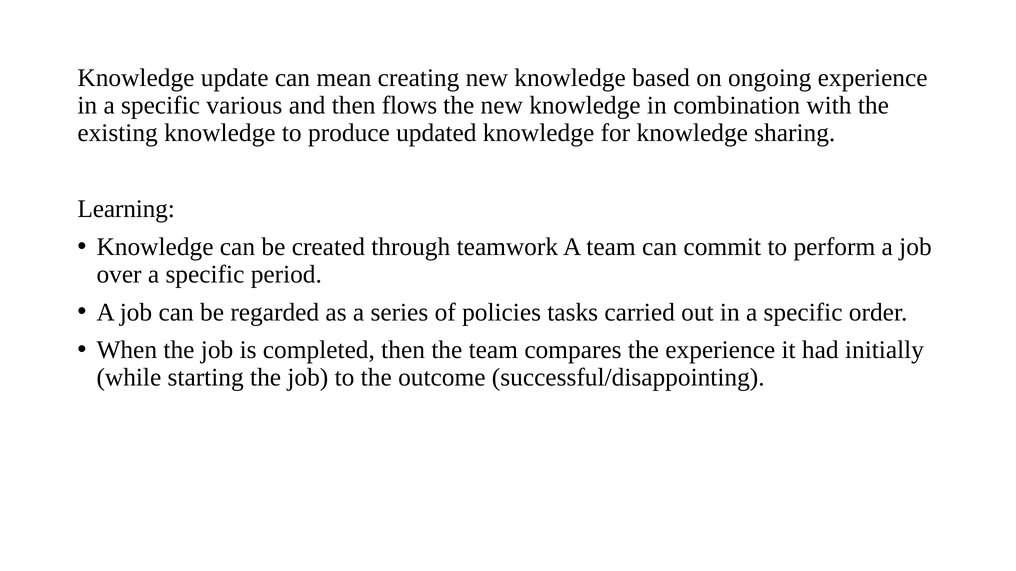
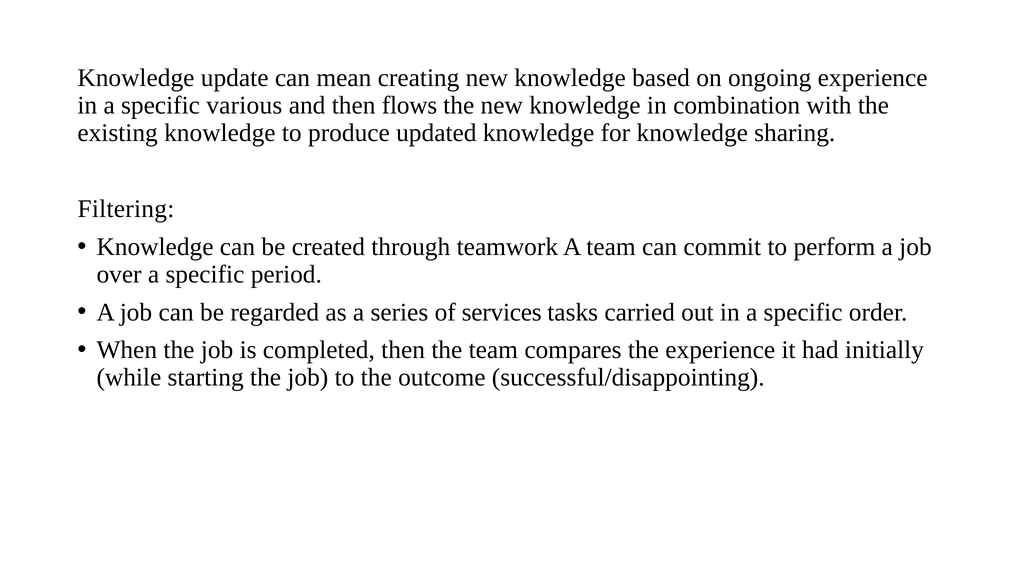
Learning: Learning -> Filtering
policies: policies -> services
